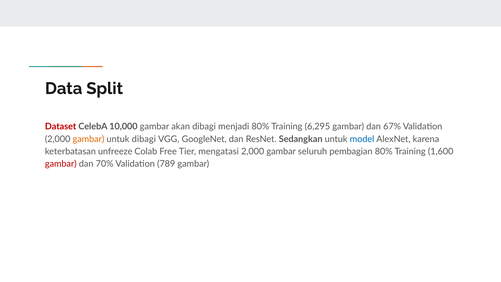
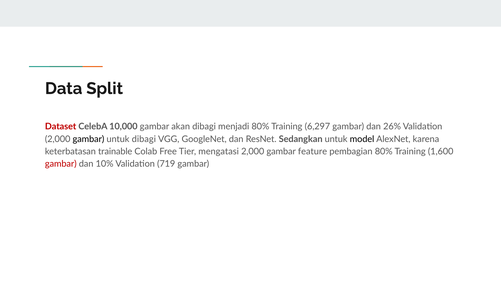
6,295: 6,295 -> 6,297
67%: 67% -> 26%
gambar at (88, 139) colour: orange -> black
model colour: blue -> black
unfreeze: unfreeze -> trainable
seluruh: seluruh -> feature
70%: 70% -> 10%
789: 789 -> 719
